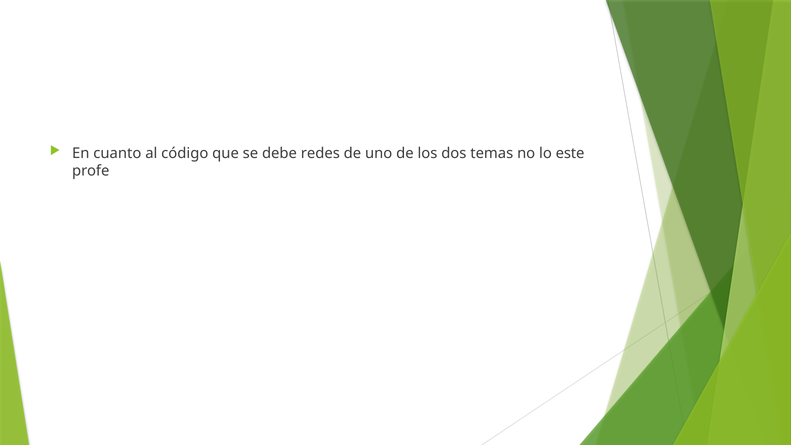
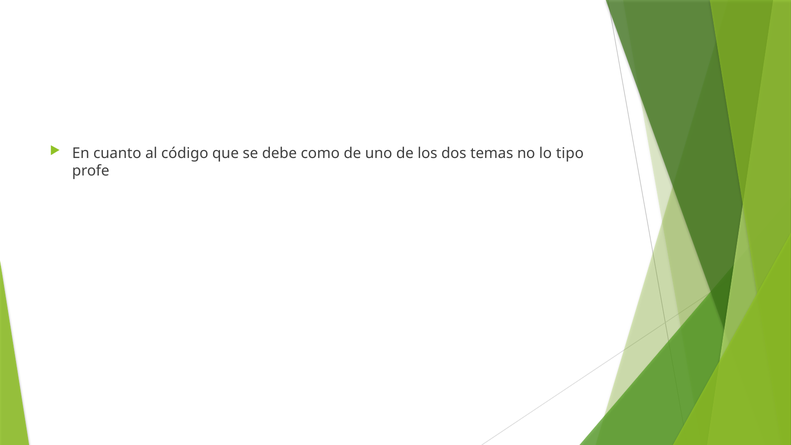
redes: redes -> como
este: este -> tipo
